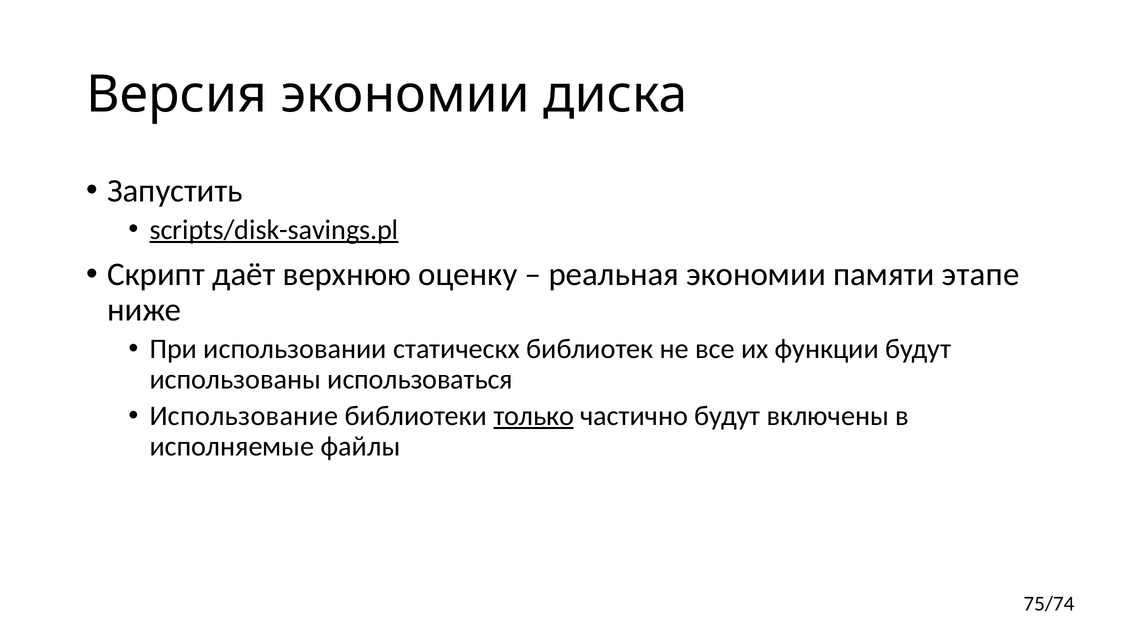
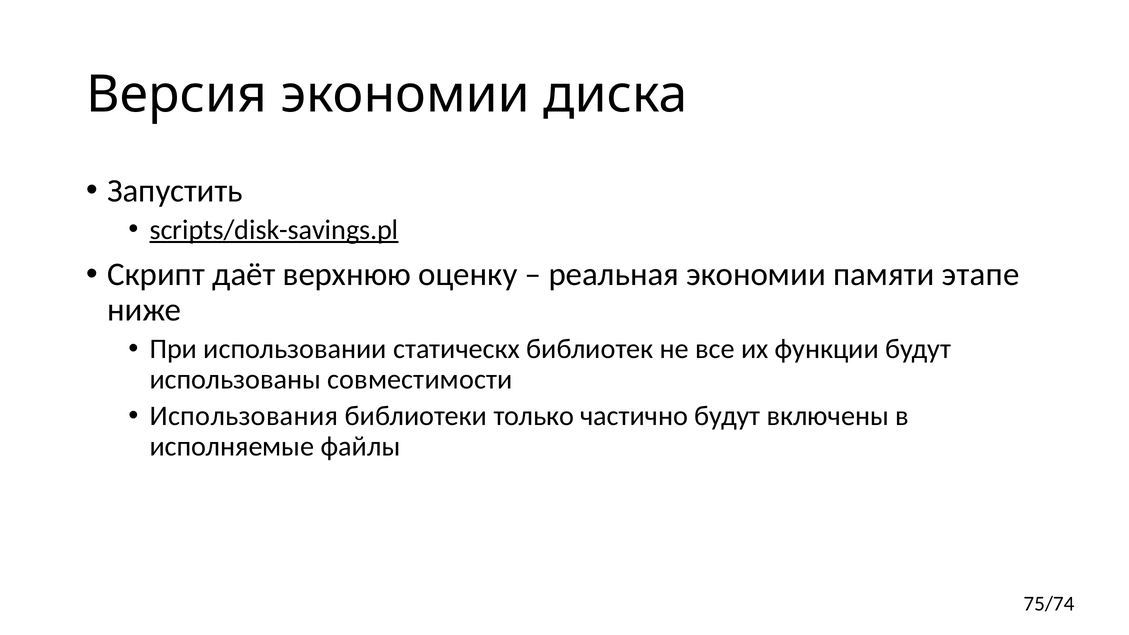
использоваться: использоваться -> совместимости
Использование: Использование -> Использования
только underline: present -> none
